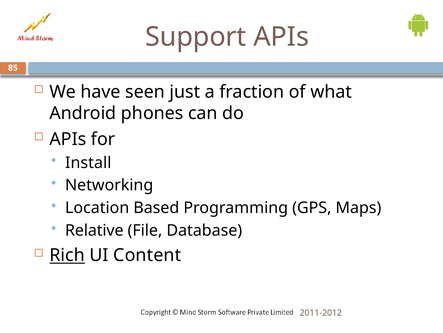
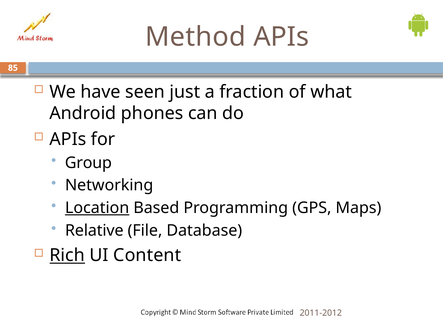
Support: Support -> Method
Install: Install -> Group
Location underline: none -> present
